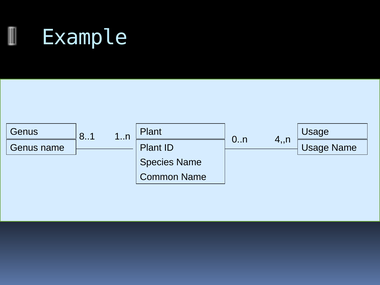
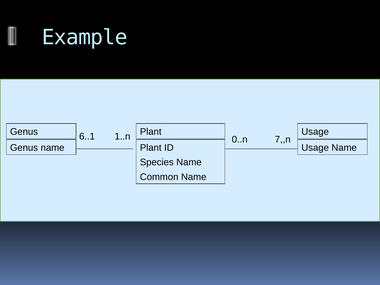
8..1: 8..1 -> 6..1
4,,n: 4,,n -> 7,,n
